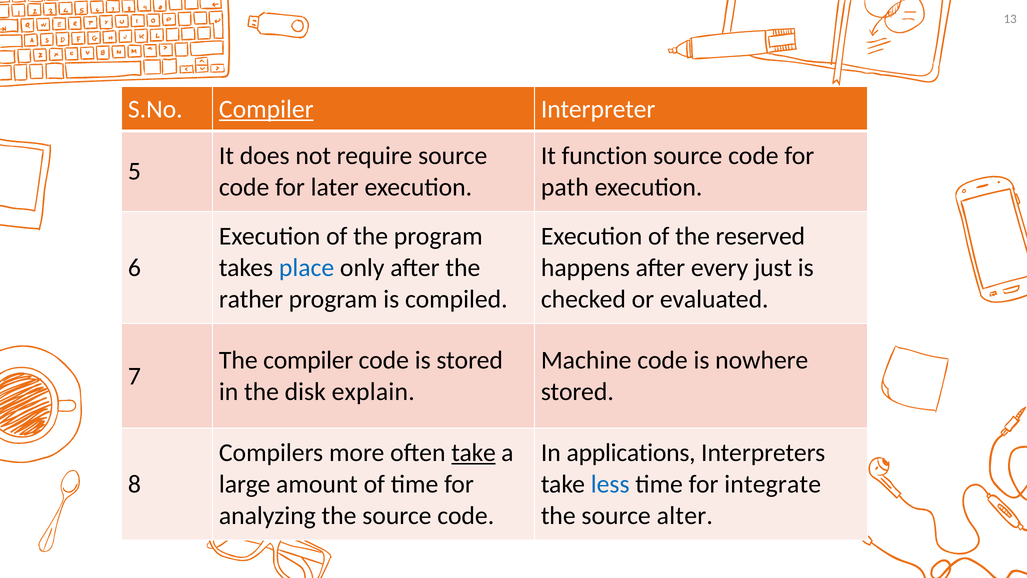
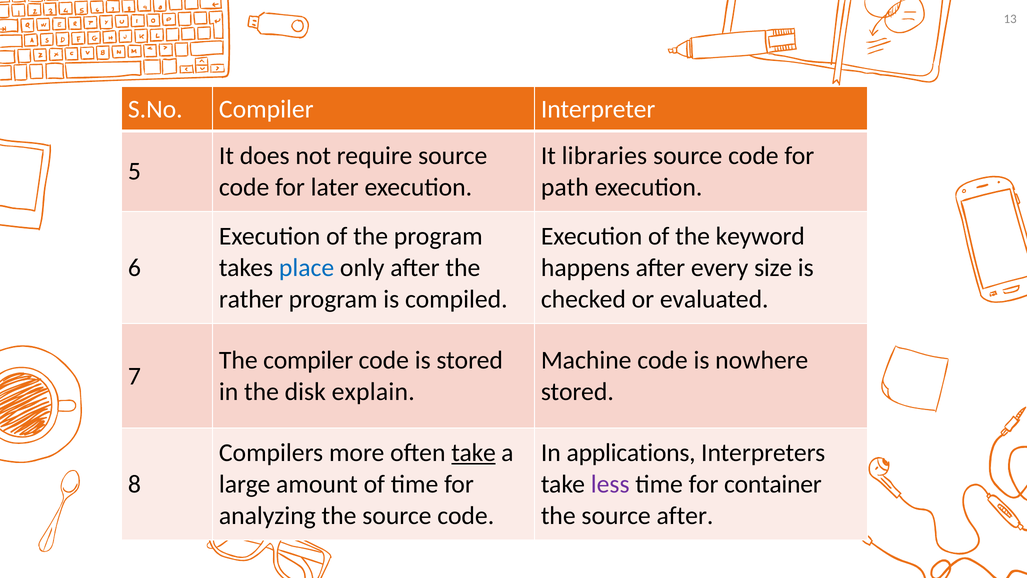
Compiler at (266, 109) underline: present -> none
function: function -> libraries
reserved: reserved -> keyword
just: just -> size
less colour: blue -> purple
integrate: integrate -> container
source alter: alter -> after
